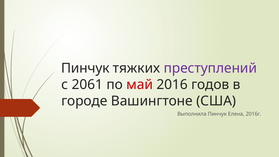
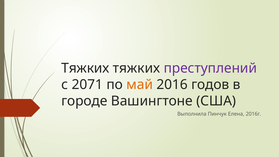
Пинчук at (85, 68): Пинчук -> Тяжких
2061: 2061 -> 2071
май colour: red -> orange
